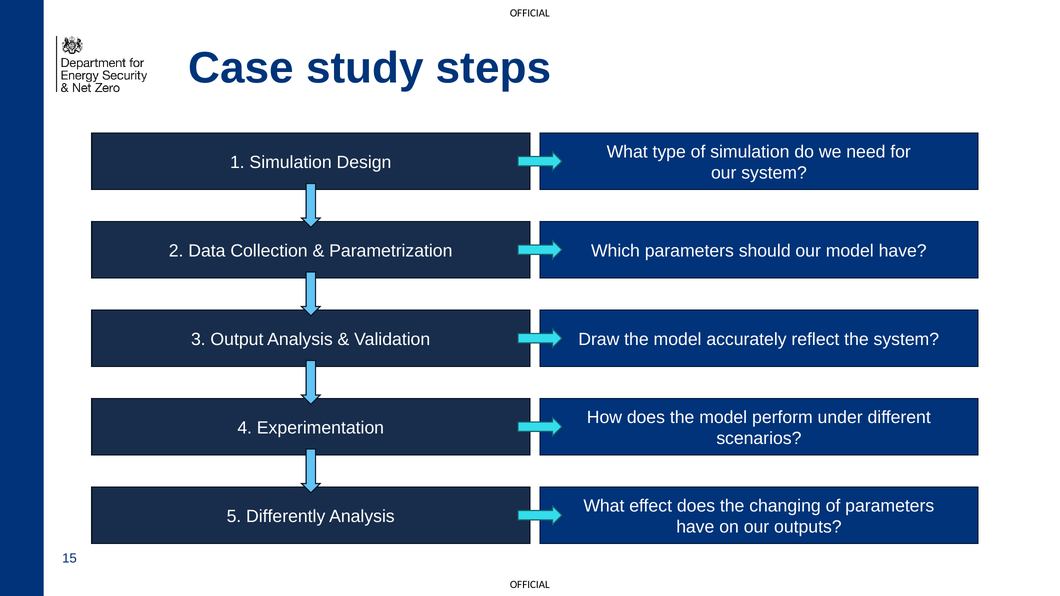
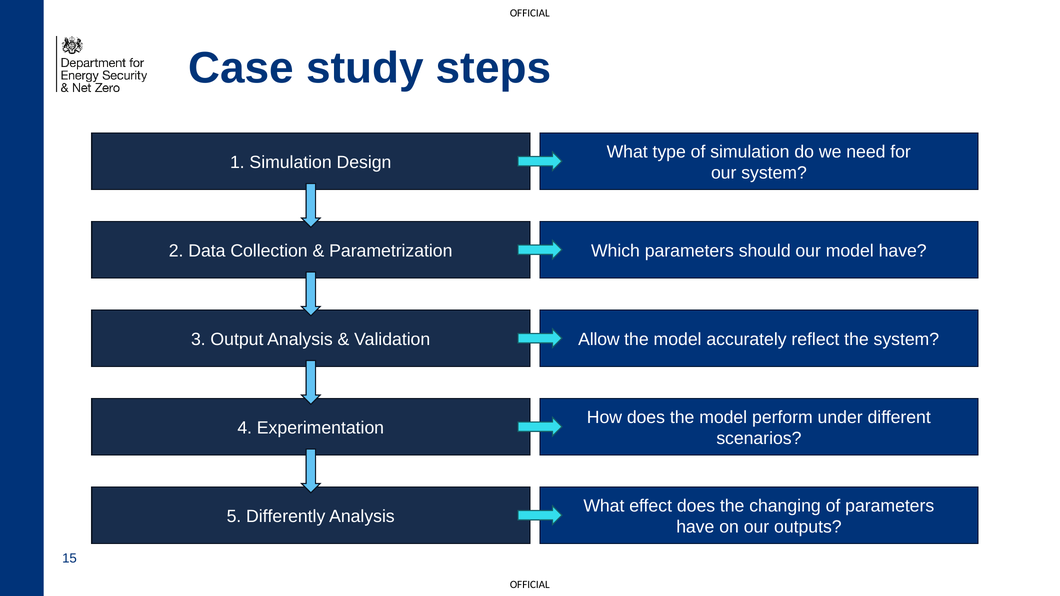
Draw: Draw -> Allow
